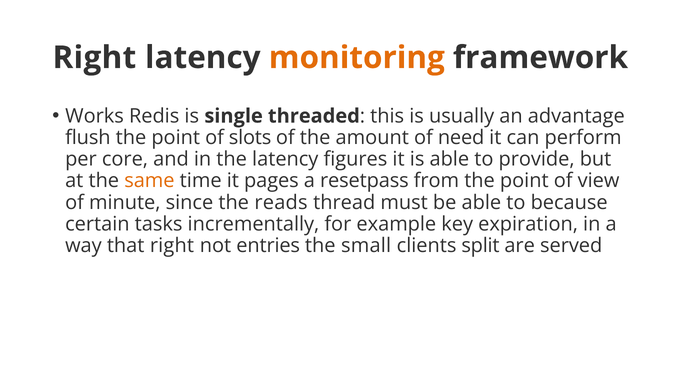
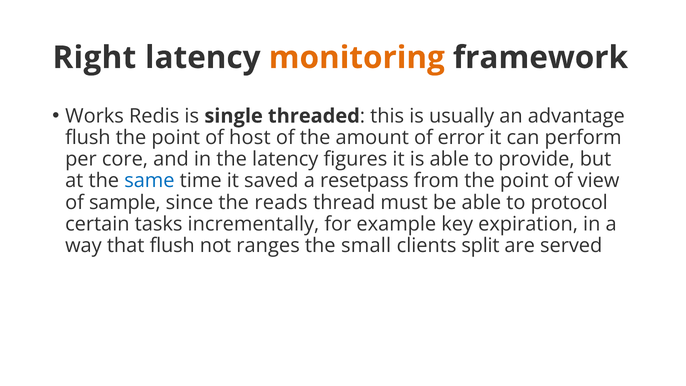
slots: slots -> host
need: need -> error
same colour: orange -> blue
pages: pages -> saved
minute: minute -> sample
because: because -> protocol
that right: right -> flush
entries: entries -> ranges
